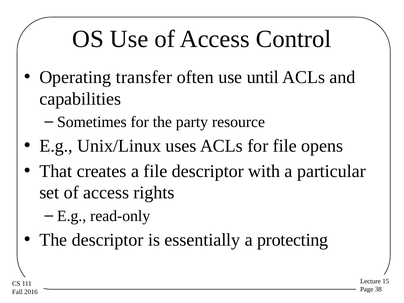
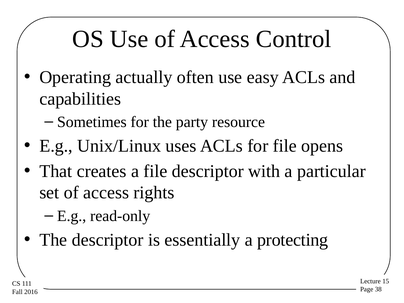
transfer: transfer -> actually
until: until -> easy
